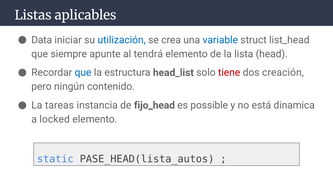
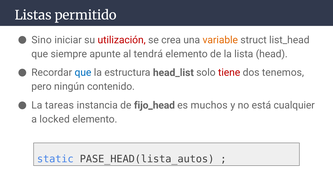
aplicables: aplicables -> permitido
Data: Data -> Sino
utilización colour: blue -> red
variable colour: blue -> orange
creación: creación -> tenemos
possible: possible -> muchos
dinamica: dinamica -> cualquier
